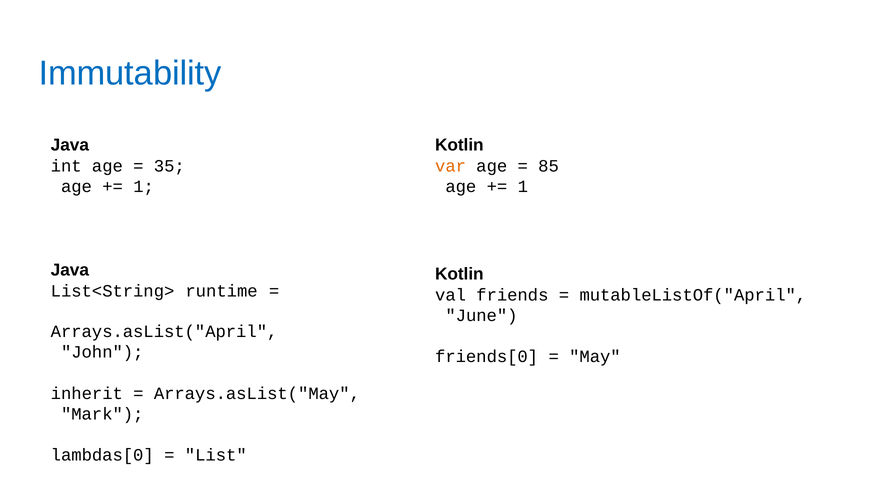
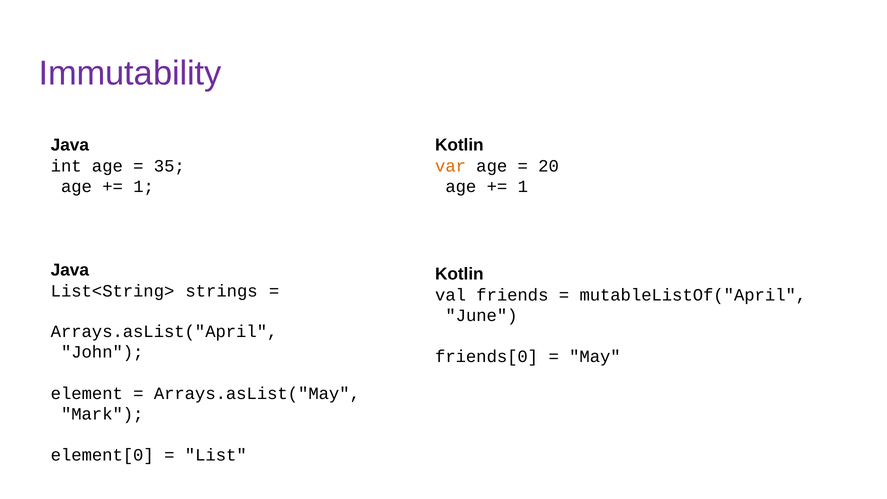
Immutability colour: blue -> purple
85: 85 -> 20
runtime: runtime -> strings
inherit: inherit -> element
lambdas[0: lambdas[0 -> element[0
